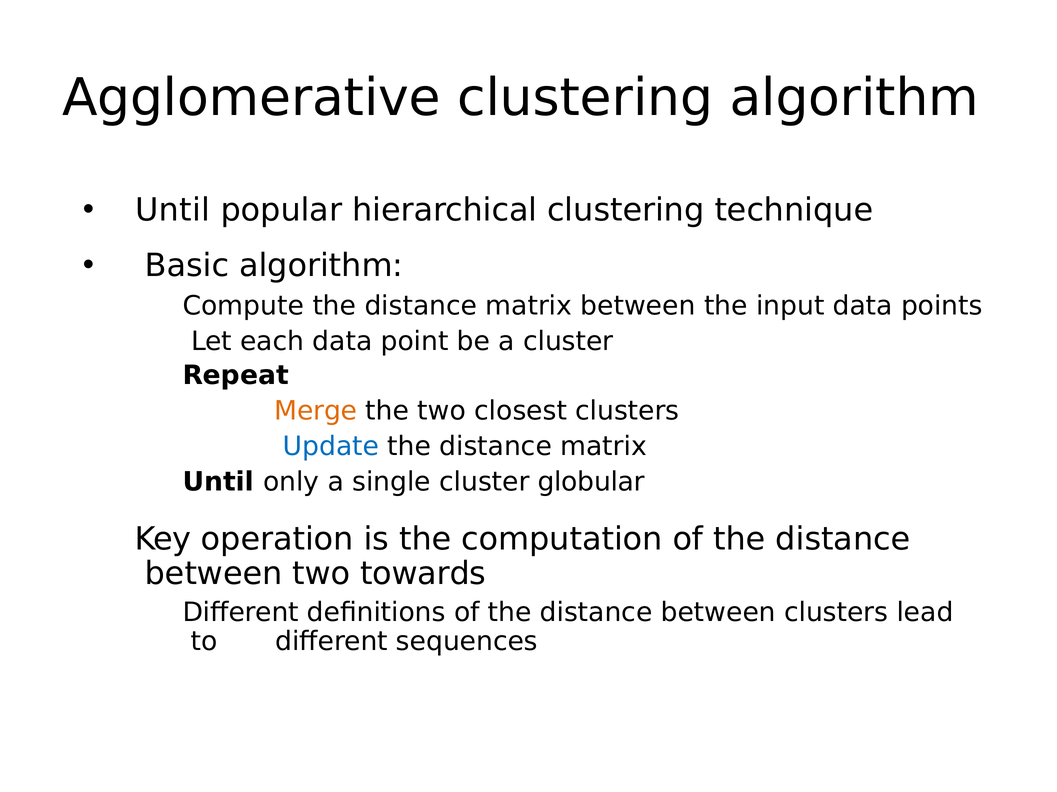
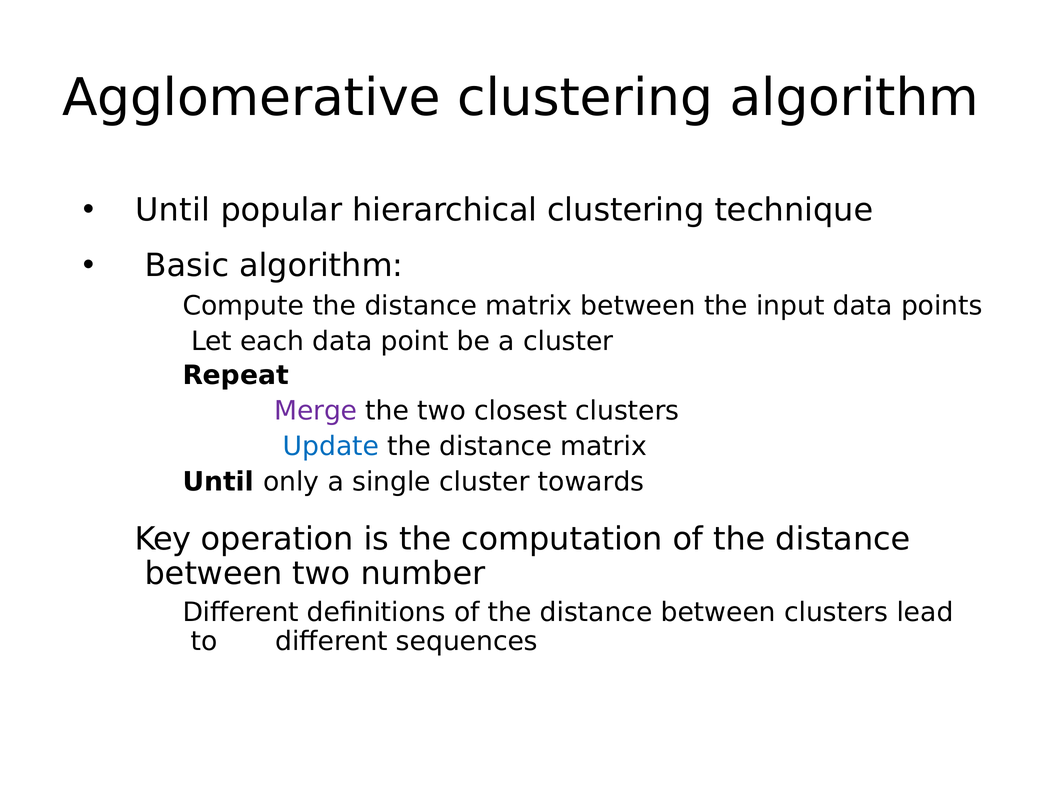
Merge colour: orange -> purple
globular: globular -> towards
towards: towards -> number
